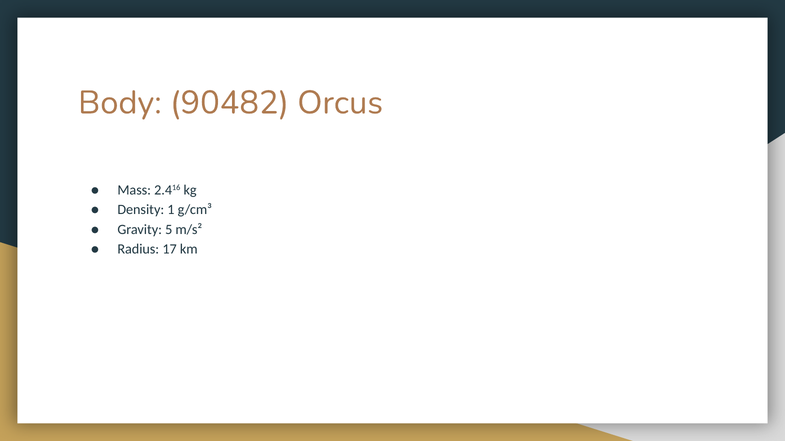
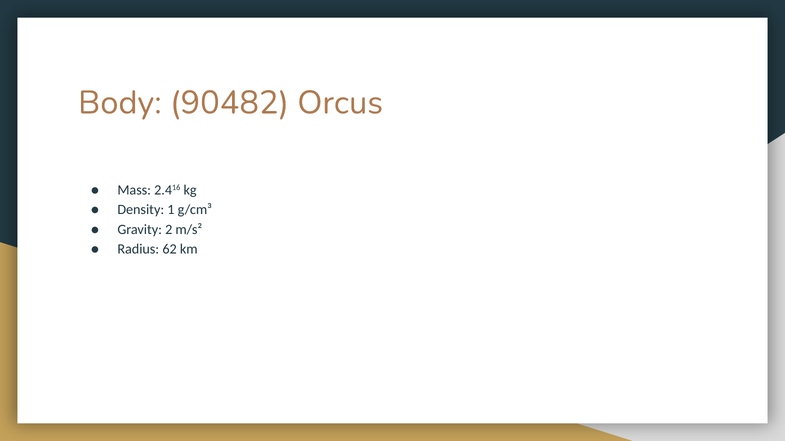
5: 5 -> 2
17: 17 -> 62
